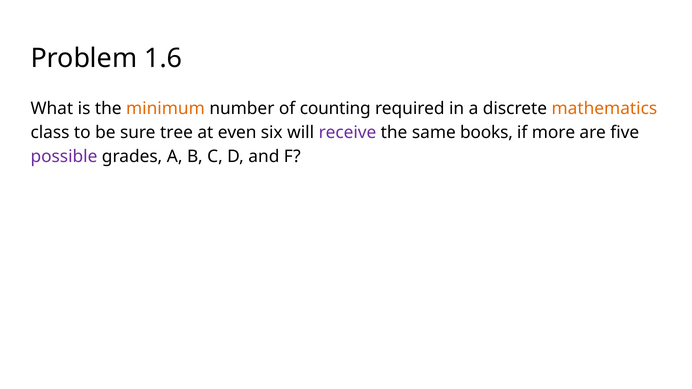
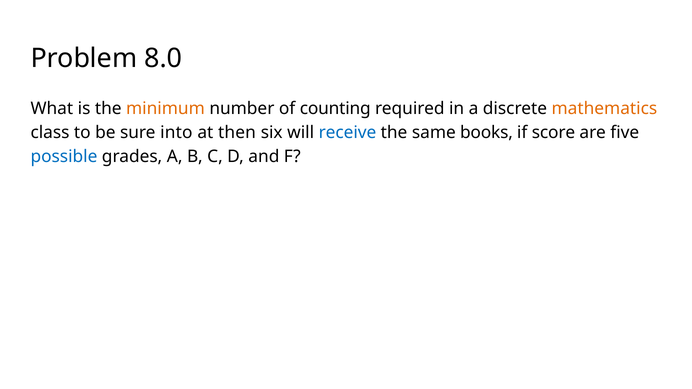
1.6: 1.6 -> 8.0
tree: tree -> into
even: even -> then
receive colour: purple -> blue
more: more -> score
possible colour: purple -> blue
